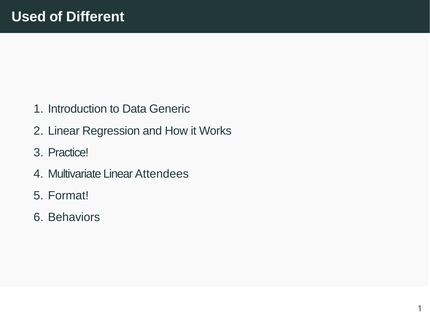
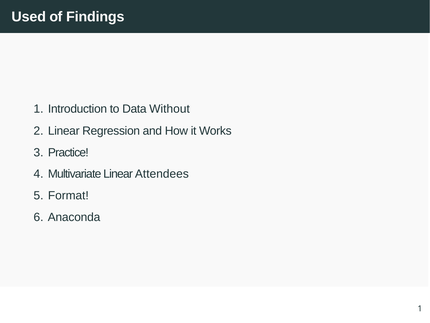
Different: Different -> Findings
Generic: Generic -> Without
Behaviors: Behaviors -> Anaconda
